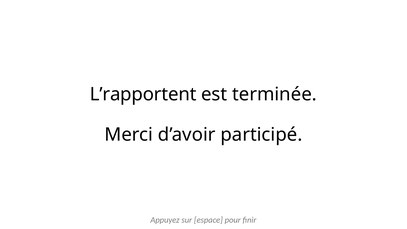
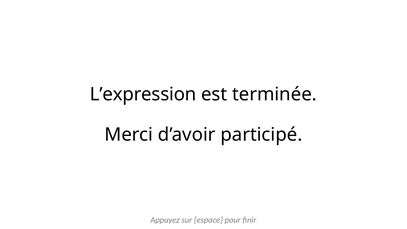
L’rapportent: L’rapportent -> L’expression
